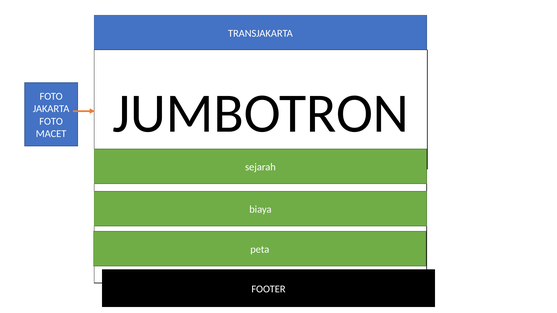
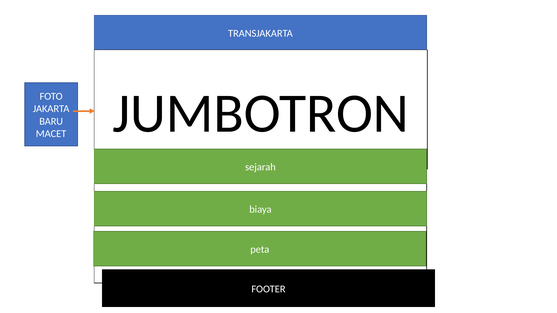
FOTO at (51, 121): FOTO -> BARU
